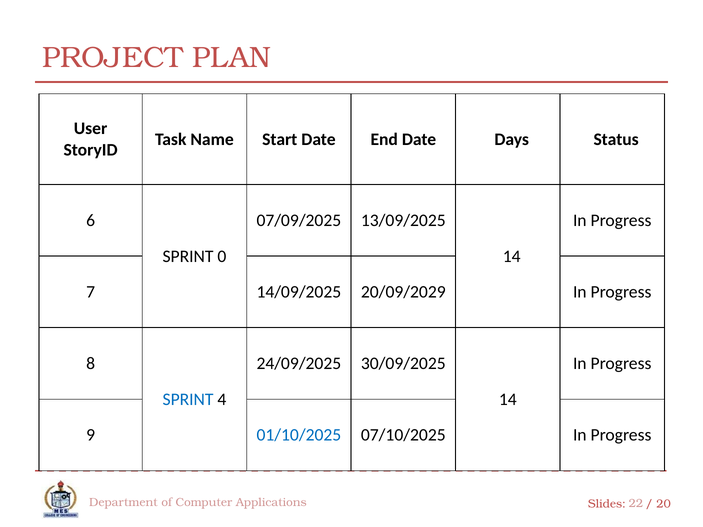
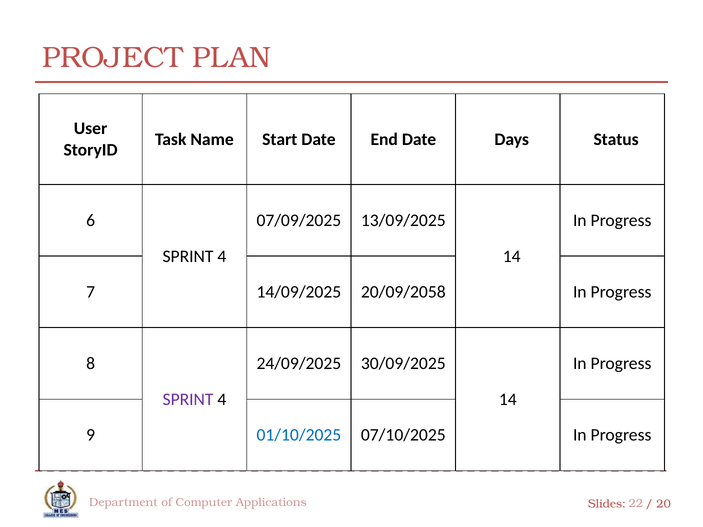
0 at (222, 256): 0 -> 4
20/09/2029: 20/09/2029 -> 20/09/2058
SPRINT at (188, 400) colour: blue -> purple
